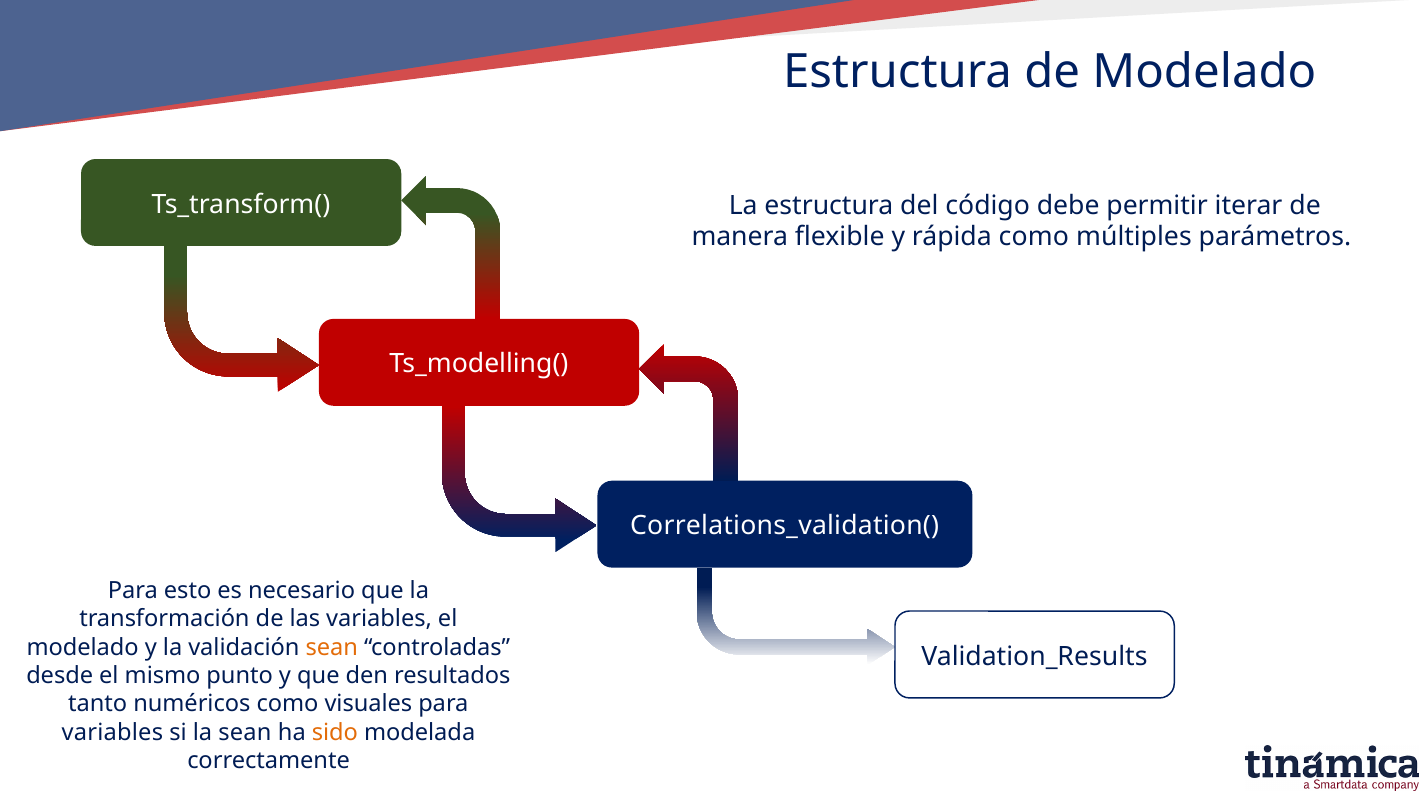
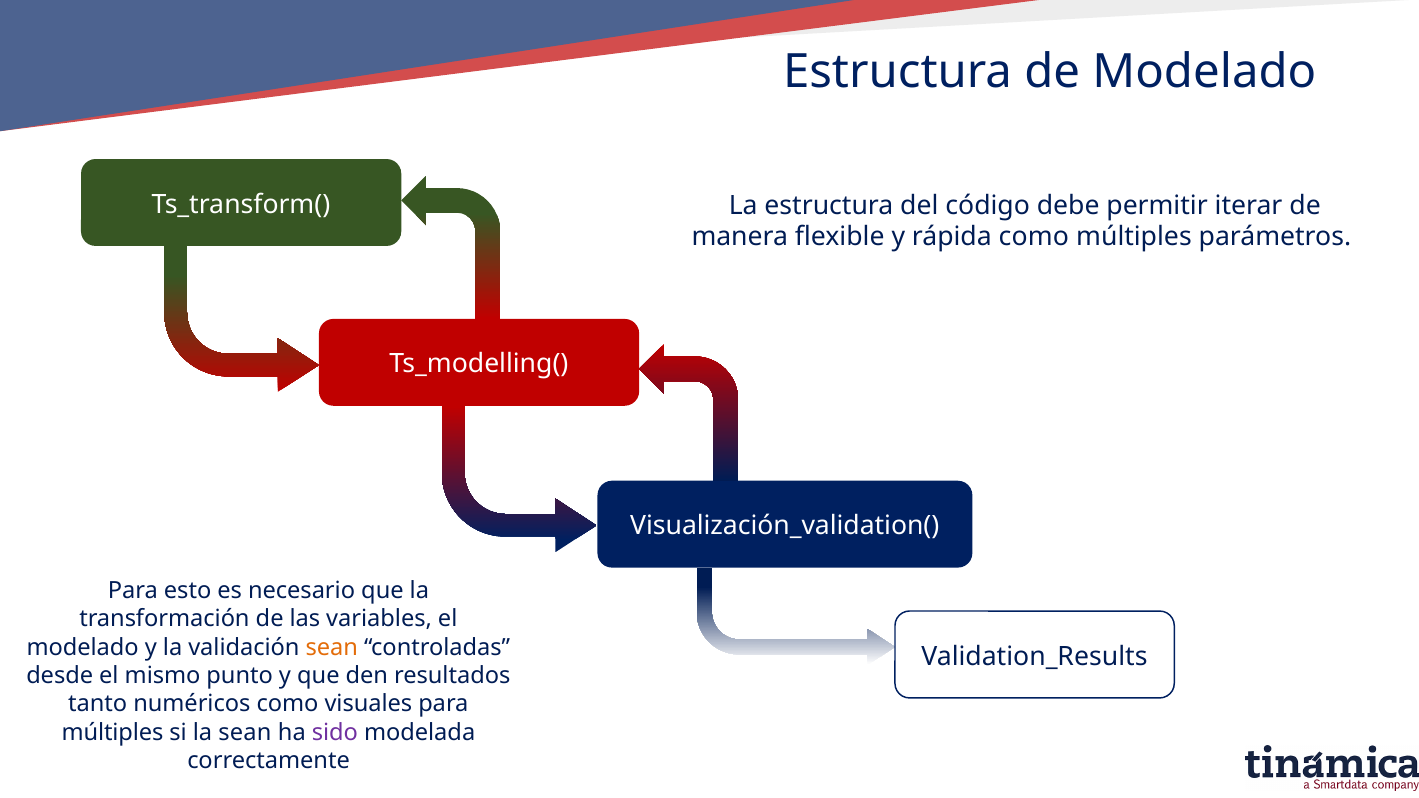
Correlations_validation(: Correlations_validation( -> Visualización_validation(
variables at (112, 733): variables -> múltiples
sido colour: orange -> purple
